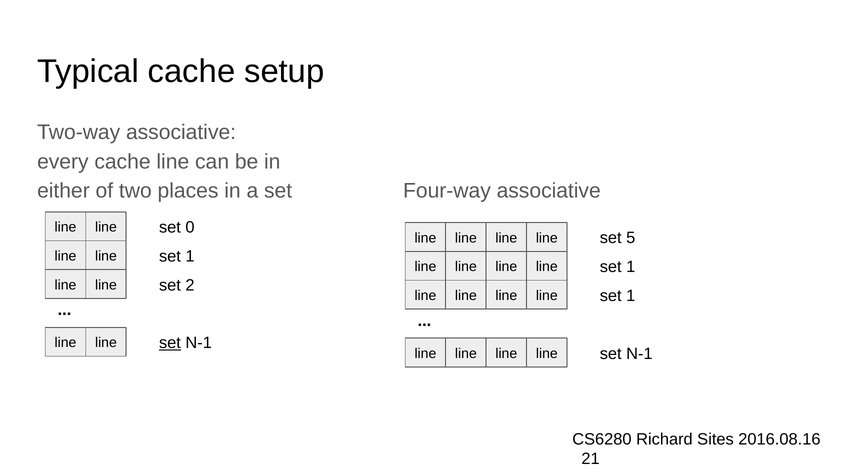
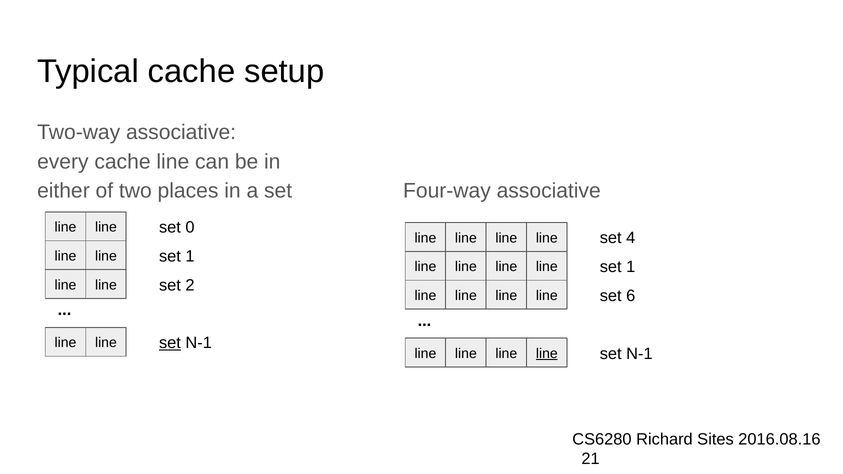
5: 5 -> 4
1 at (631, 296): 1 -> 6
line at (547, 354) underline: none -> present
